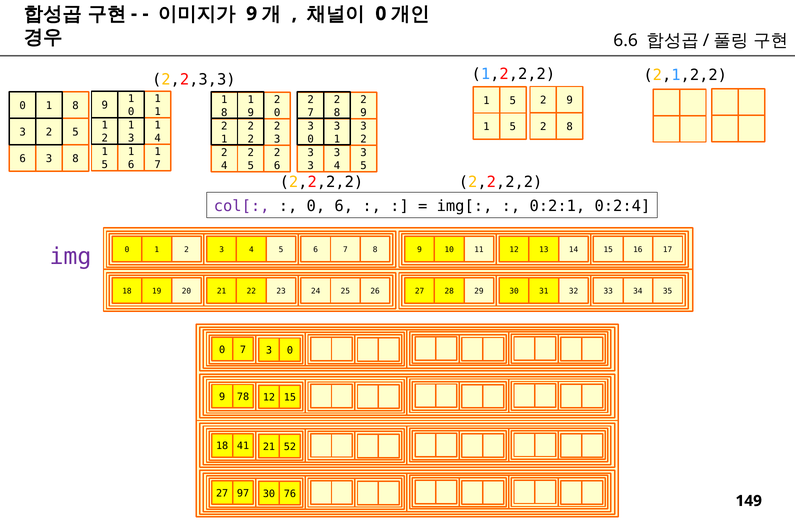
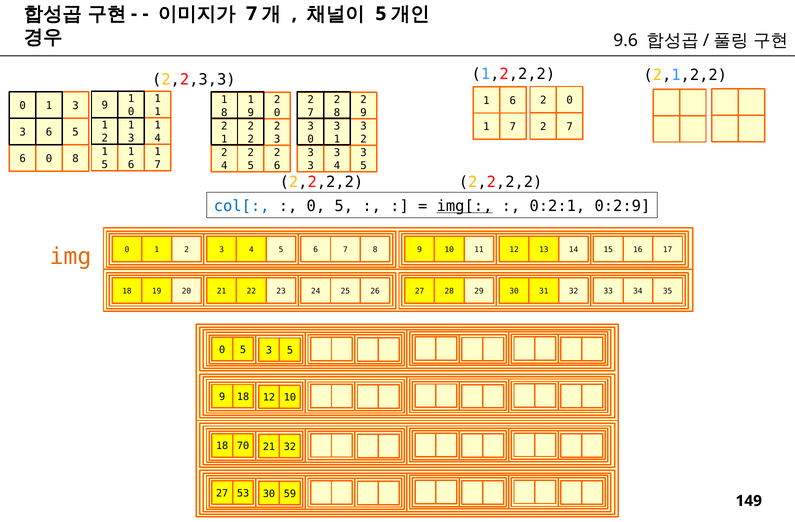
9 at (252, 14): 9 -> 7
0 at (381, 14): 0 -> 5
6.6: 6.6 -> 9.6
9 at (570, 100): 9 -> 0
5 at (513, 101): 5 -> 6
0 1 8: 8 -> 3
5 at (513, 127): 5 -> 7
8 at (570, 127): 8 -> 7
2 at (49, 132): 2 -> 6
6 3: 3 -> 0
col[ colour: purple -> blue
6 at (344, 206): 6 -> 5
img[ underline: none -> present
0:2:4: 0:2:4 -> 0:2:9
img colour: purple -> orange
7 at (243, 350): 7 -> 5
0 at (290, 351): 0 -> 5
9 78: 78 -> 18
12 15: 15 -> 10
41: 41 -> 70
21 52: 52 -> 32
97: 97 -> 53
76: 76 -> 59
